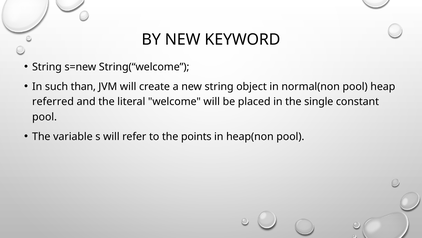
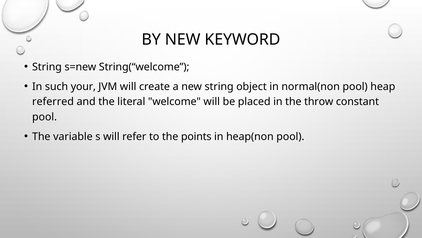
than: than -> your
single: single -> throw
